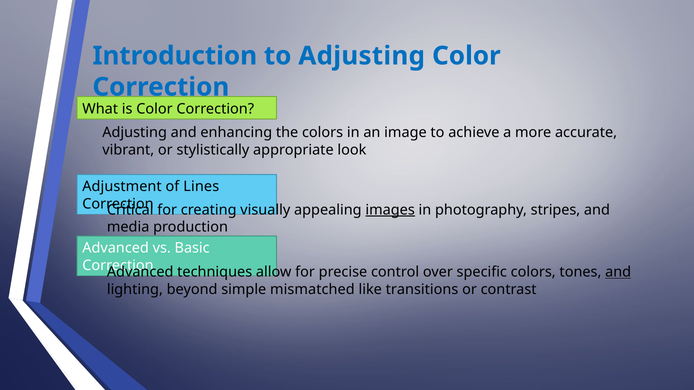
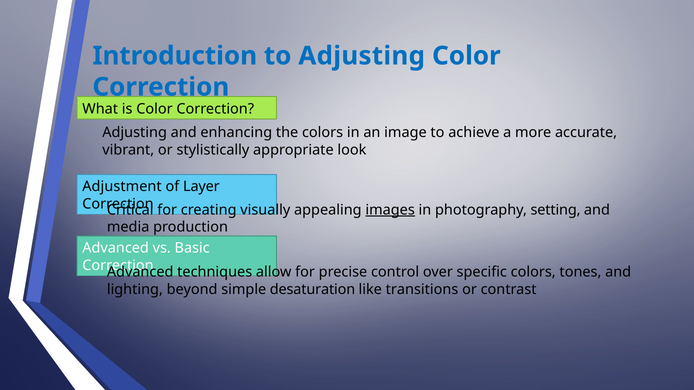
Lines: Lines -> Layer
stripes: stripes -> setting
and at (618, 272) underline: present -> none
mismatched: mismatched -> desaturation
